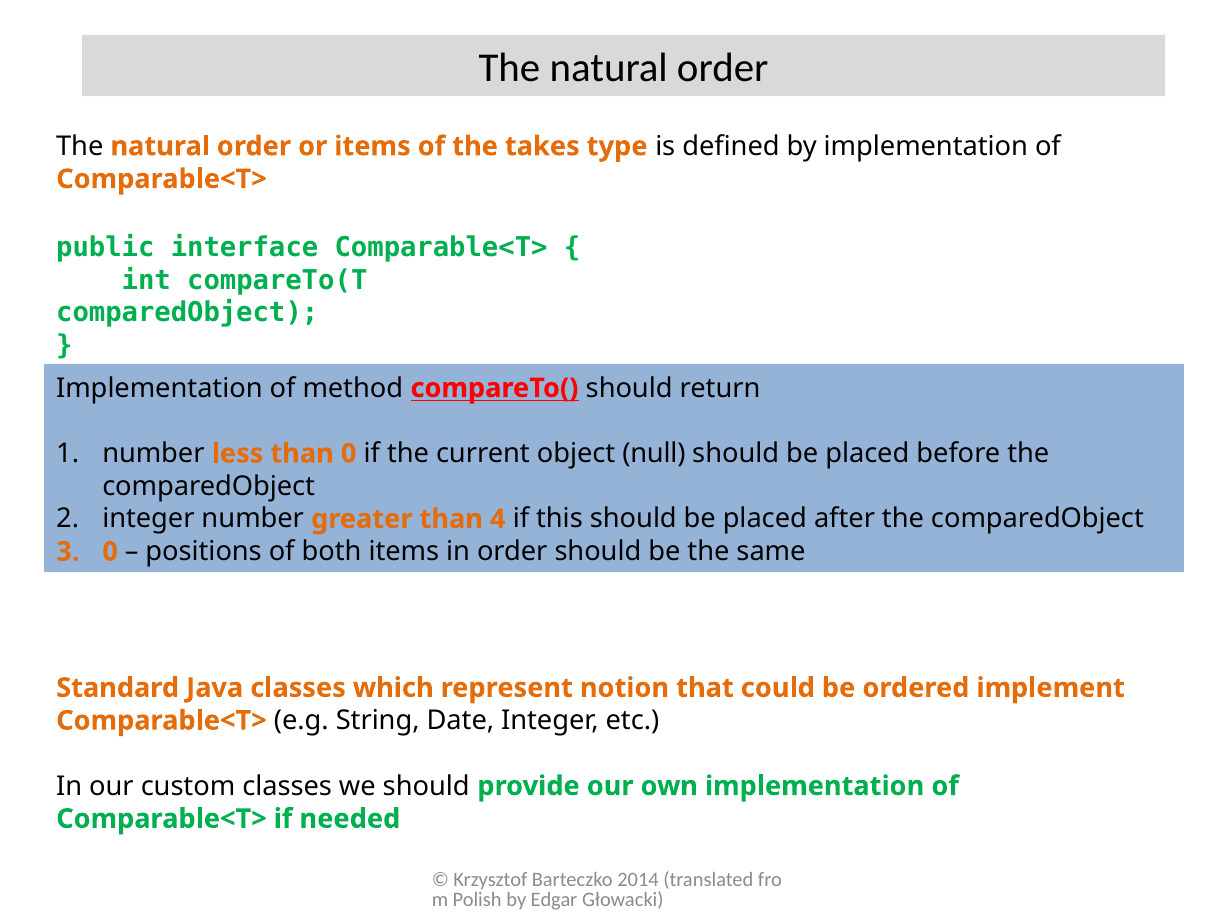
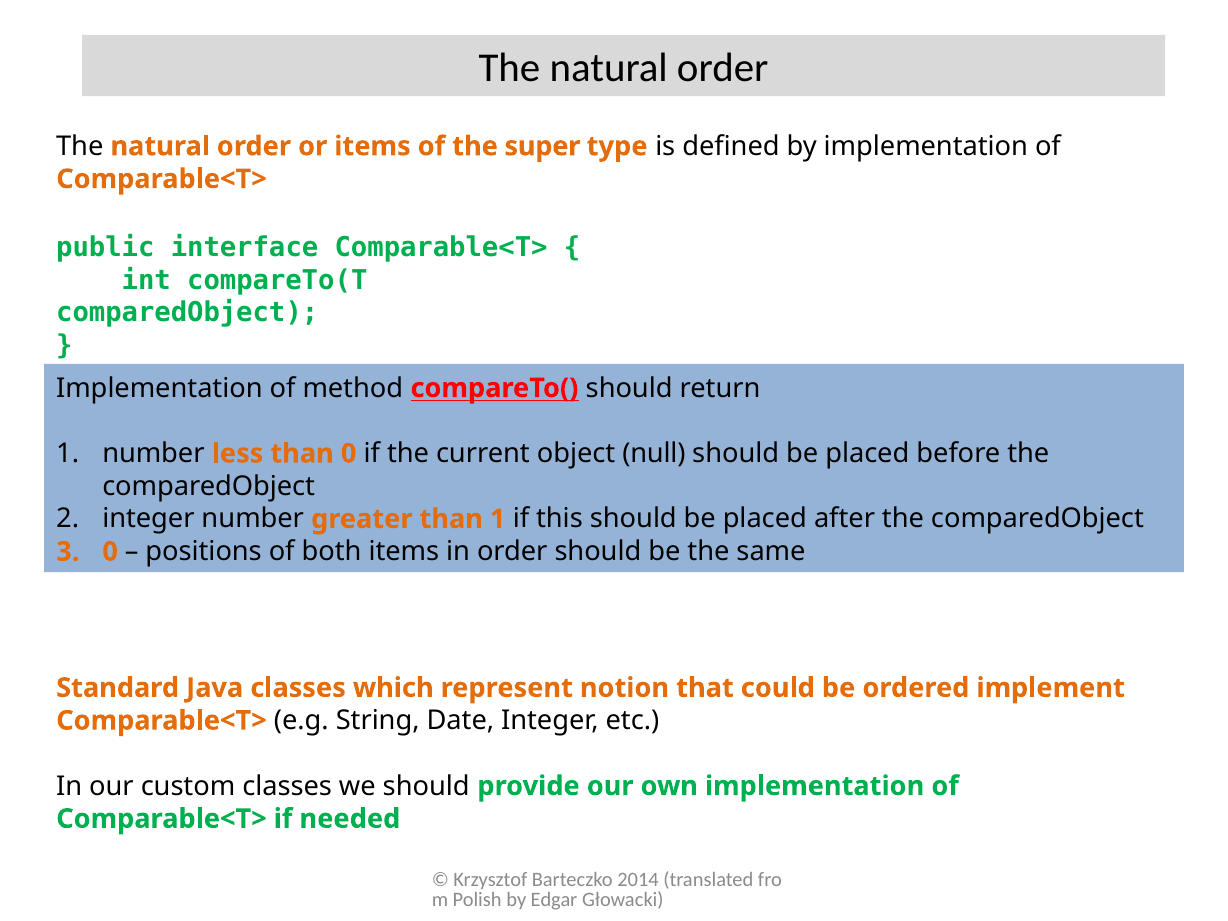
takes: takes -> super
than 4: 4 -> 1
